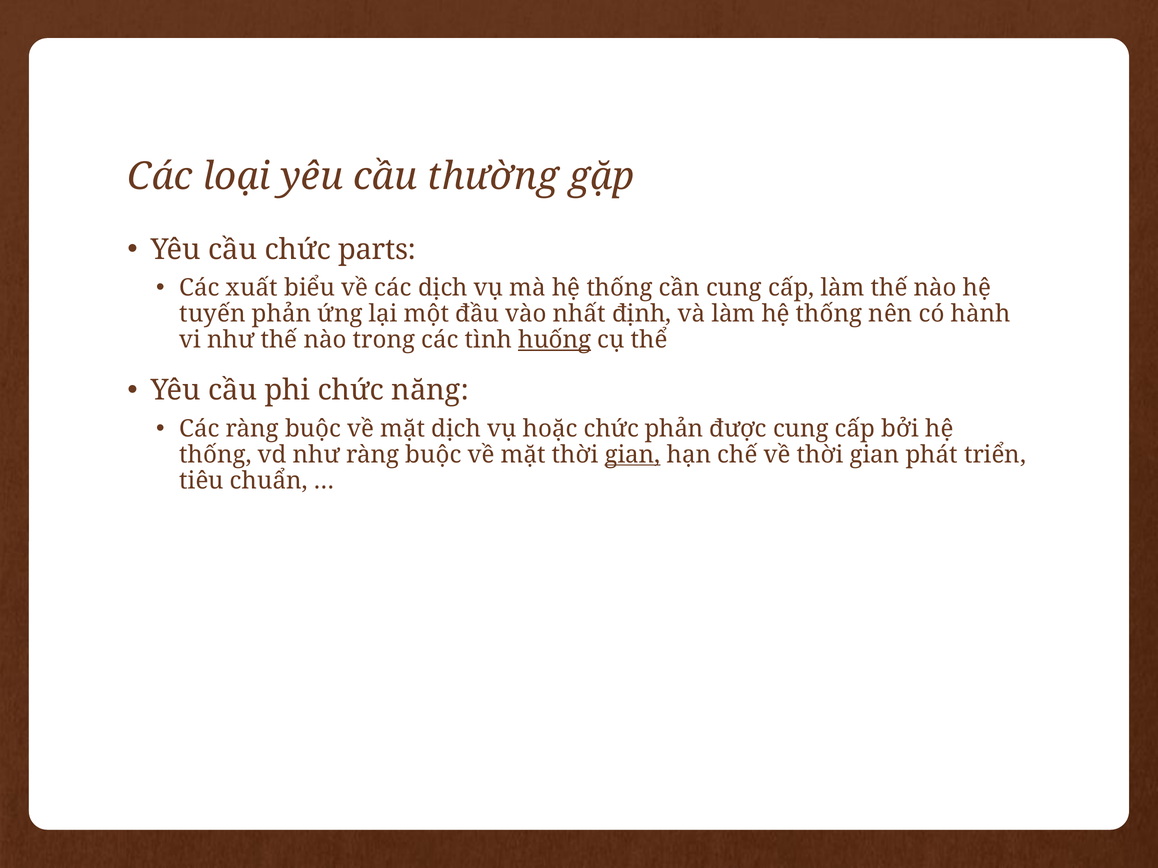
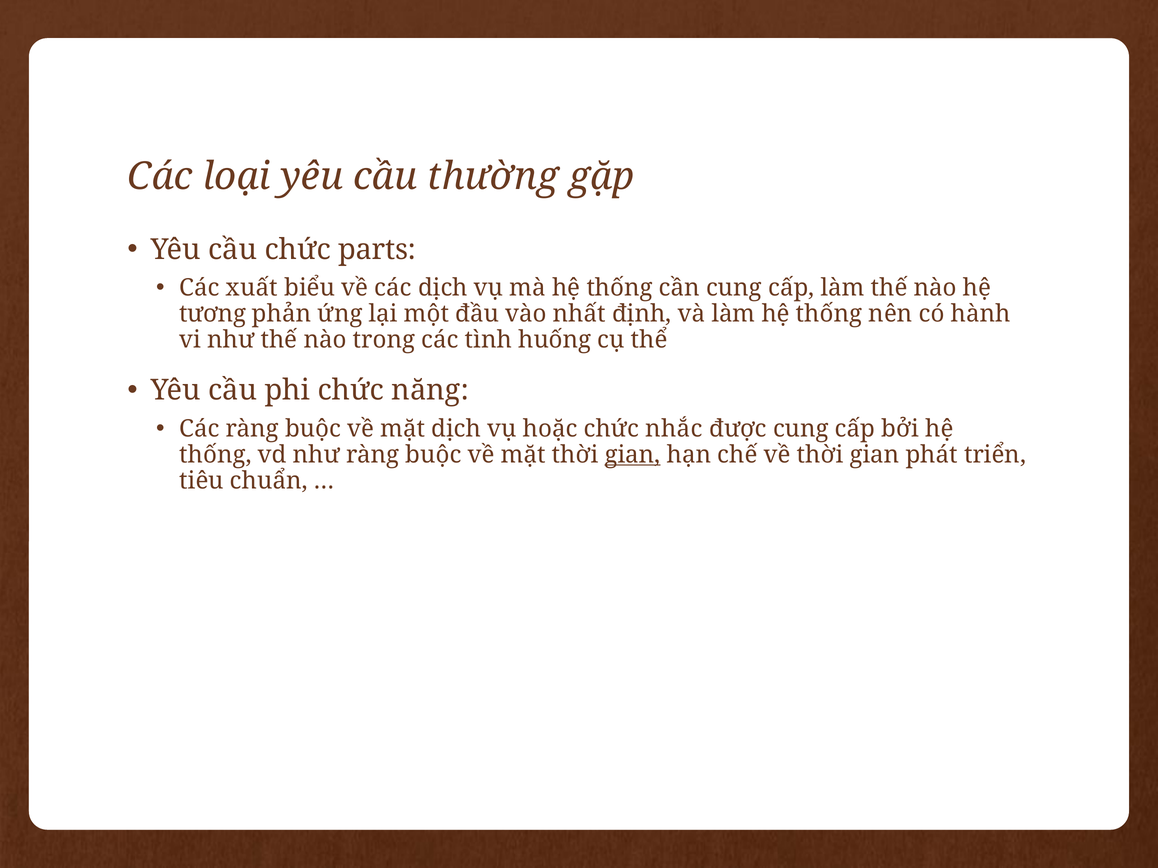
tuyến: tuyến -> tương
huống underline: present -> none
chức phản: phản -> nhắc
